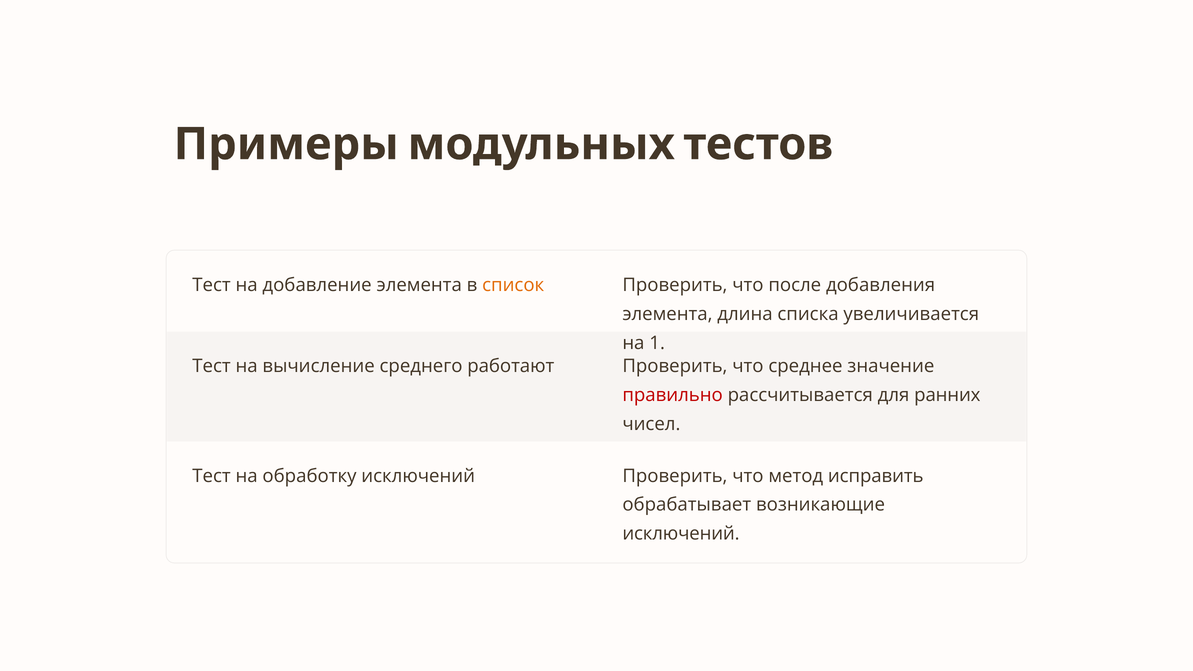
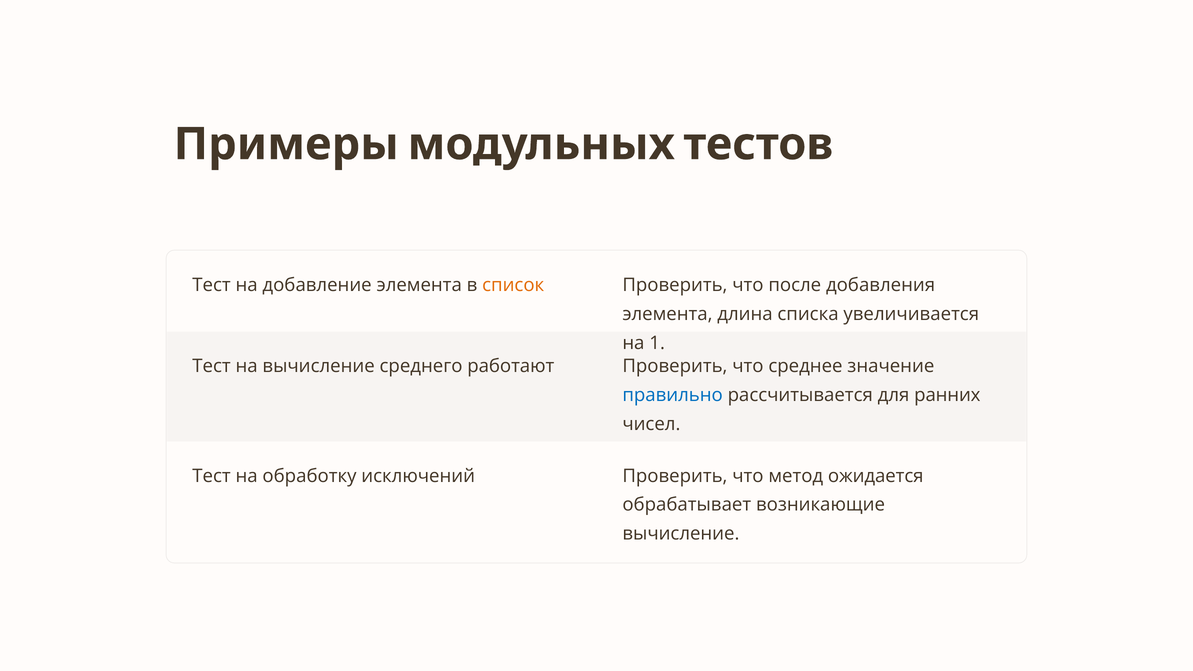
правильно colour: red -> blue
исправить: исправить -> ожидается
исключений at (681, 534): исключений -> вычисление
